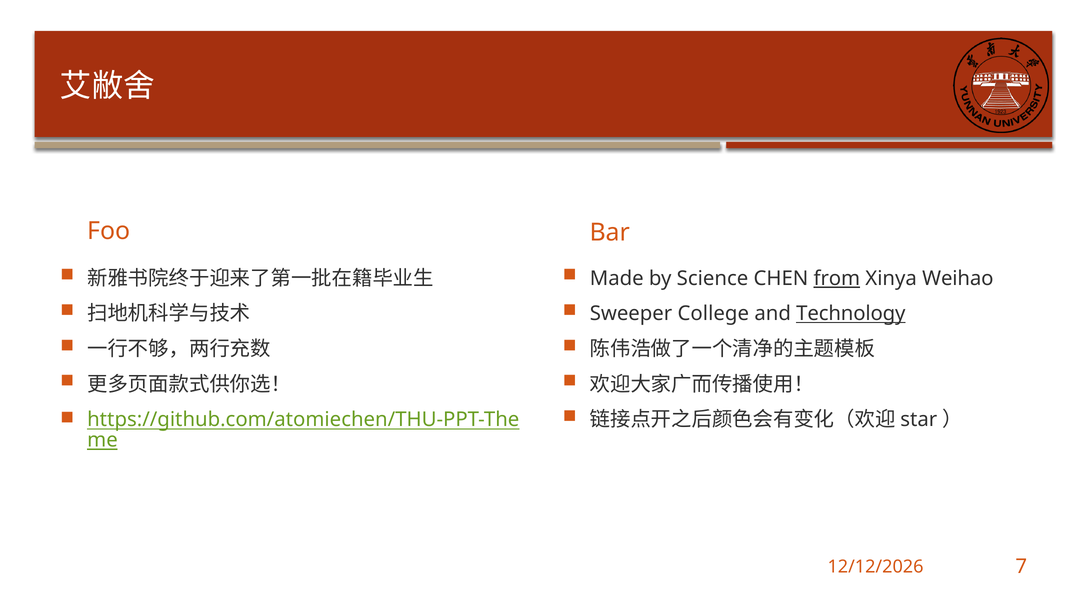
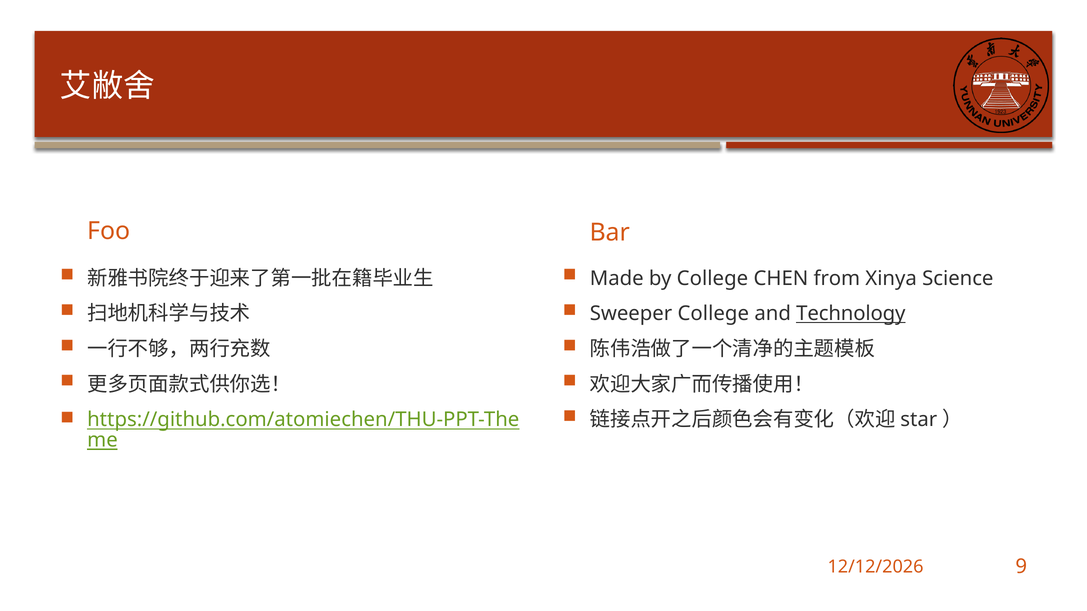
by Science: Science -> College
from underline: present -> none
Weihao: Weihao -> Science
7: 7 -> 9
